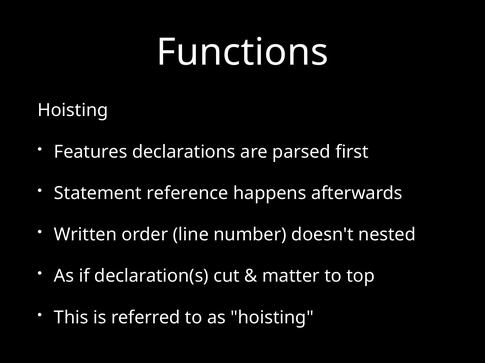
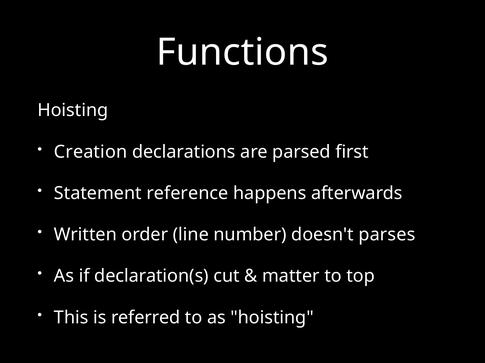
Features: Features -> Creation
nested: nested -> parses
